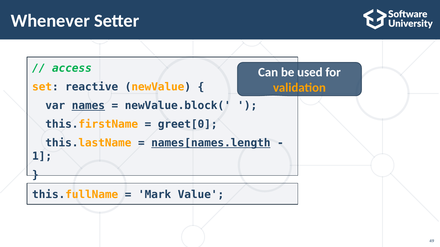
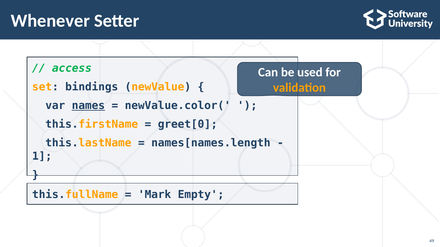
reactive: reactive -> bindings
newValue.block(: newValue.block( -> newValue.color(
names[names.length underline: present -> none
Value: Value -> Empty
